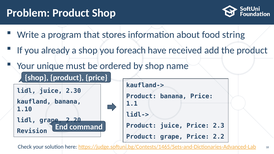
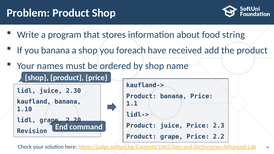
you already: already -> banana
unique: unique -> names
